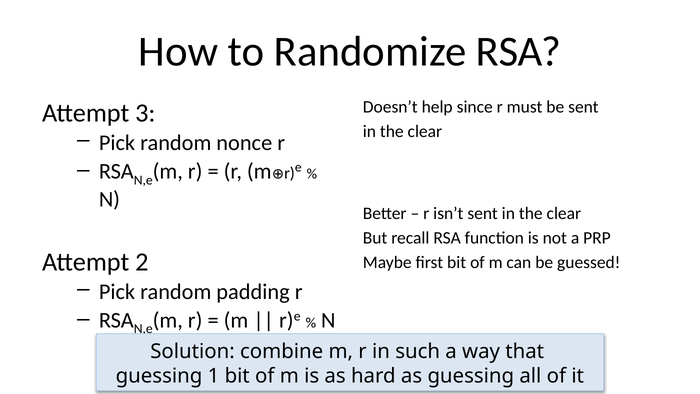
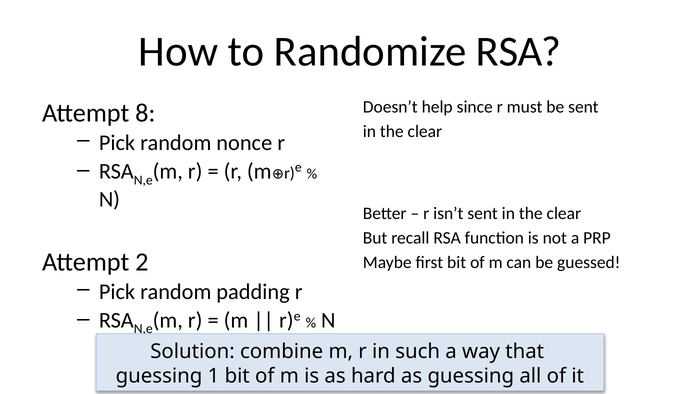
3: 3 -> 8
